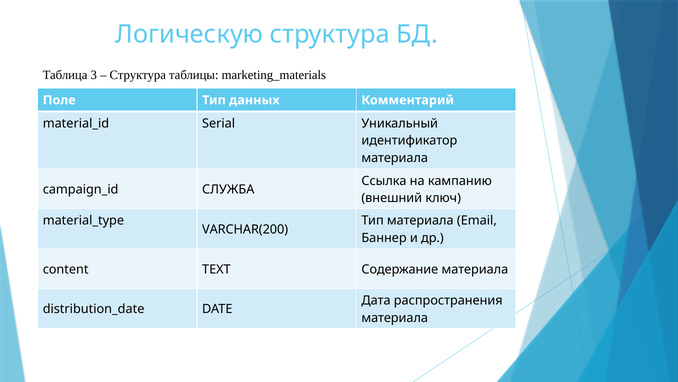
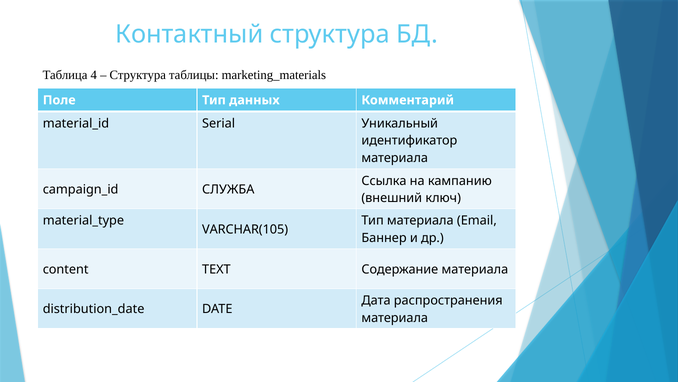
Логическую: Логическую -> Контактный
3: 3 -> 4
VARCHAR(200: VARCHAR(200 -> VARCHAR(105
